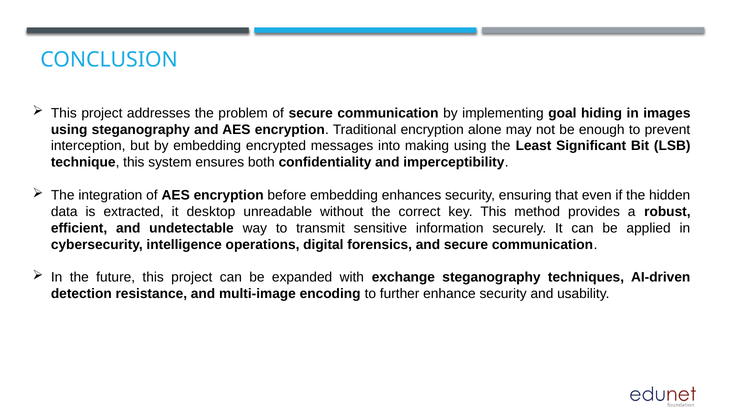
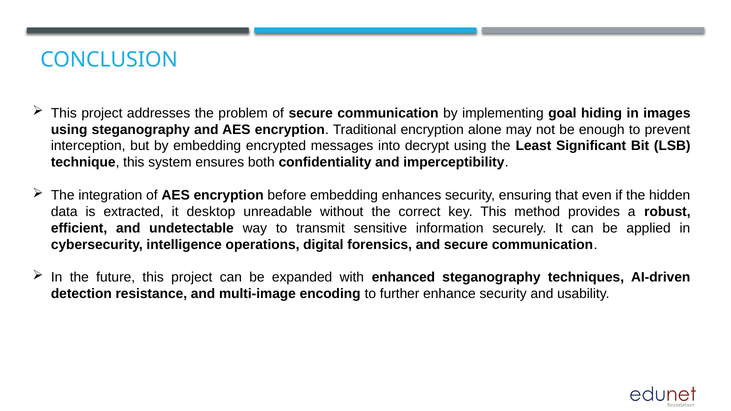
making: making -> decrypt
exchange: exchange -> enhanced
